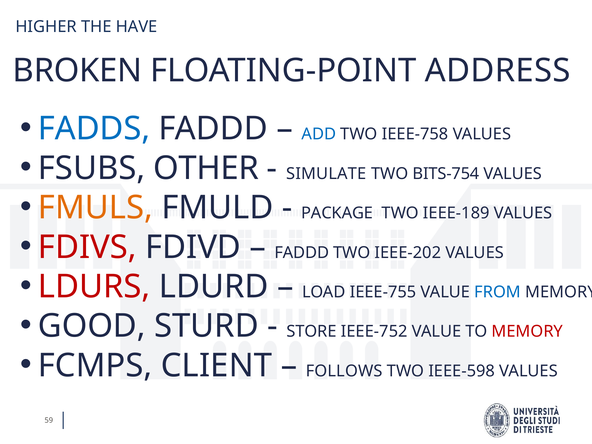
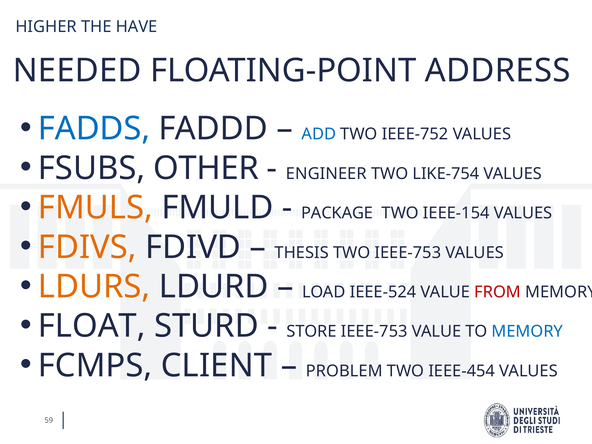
BROKEN: BROKEN -> NEEDED
IEEE-758: IEEE-758 -> IEEE-752
SIMULATE: SIMULATE -> ENGINEER
BITS-754: BITS-754 -> LIKE-754
IEEE-189: IEEE-189 -> IEEE-154
FDIVS colour: red -> orange
FADDD at (302, 253): FADDD -> THESIS
TWO IEEE-202: IEEE-202 -> IEEE-753
LDURS colour: red -> orange
IEEE-755: IEEE-755 -> IEEE-524
FROM colour: blue -> red
GOOD: GOOD -> FLOAT
STORE IEEE-752: IEEE-752 -> IEEE-753
MEMORY at (527, 331) colour: red -> blue
FOLLOWS: FOLLOWS -> PROBLEM
IEEE-598: IEEE-598 -> IEEE-454
